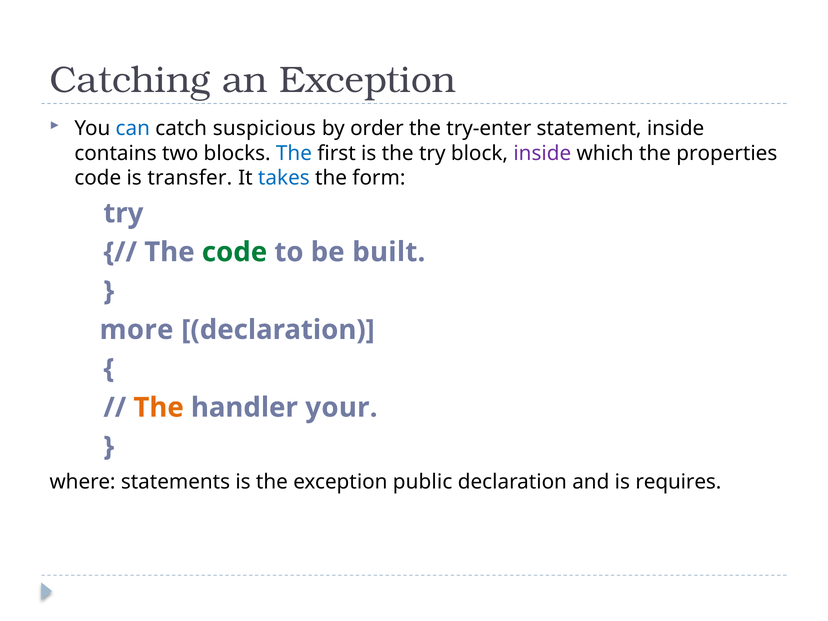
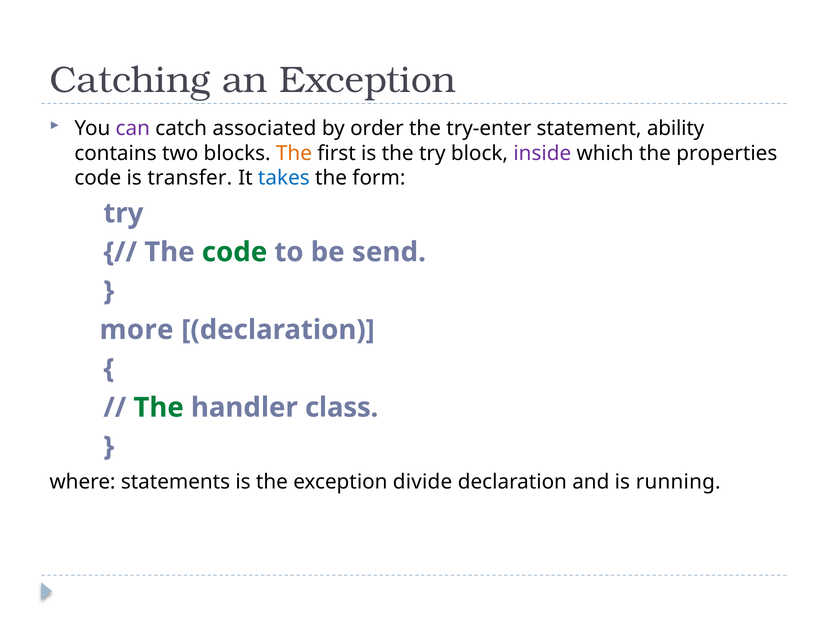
can colour: blue -> purple
suspicious: suspicious -> associated
statement inside: inside -> ability
The at (294, 153) colour: blue -> orange
built: built -> send
The at (159, 408) colour: orange -> green
your: your -> class
public: public -> divide
requires: requires -> running
